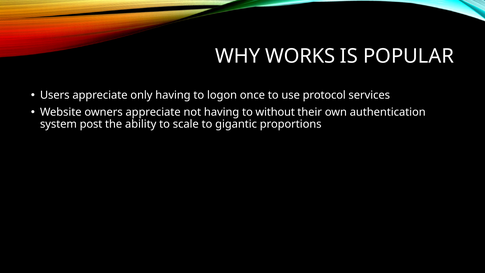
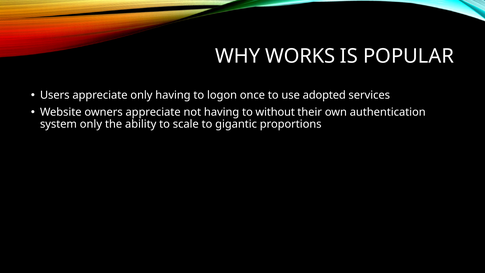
protocol: protocol -> adopted
system post: post -> only
